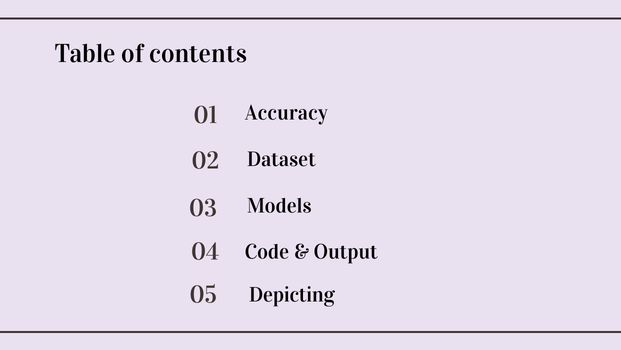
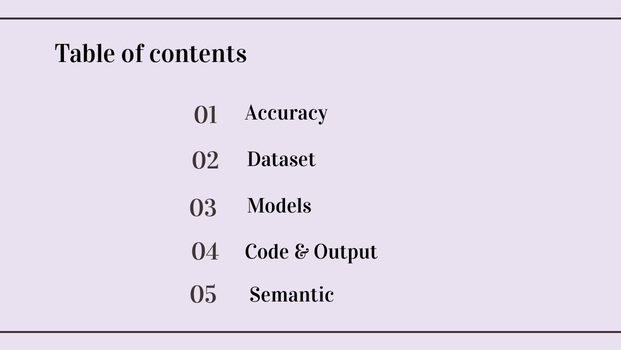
Depicting: Depicting -> Semantic
